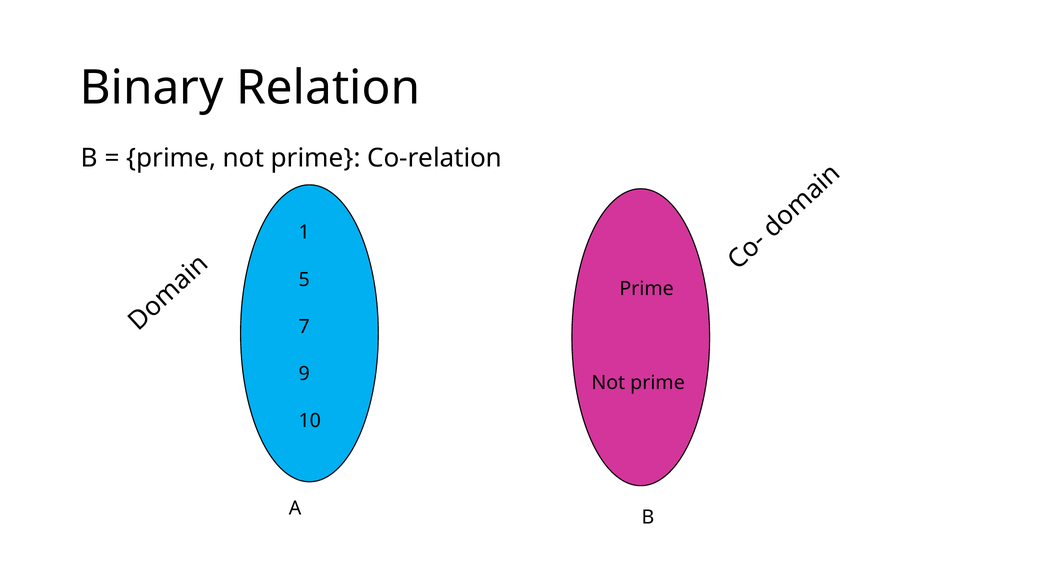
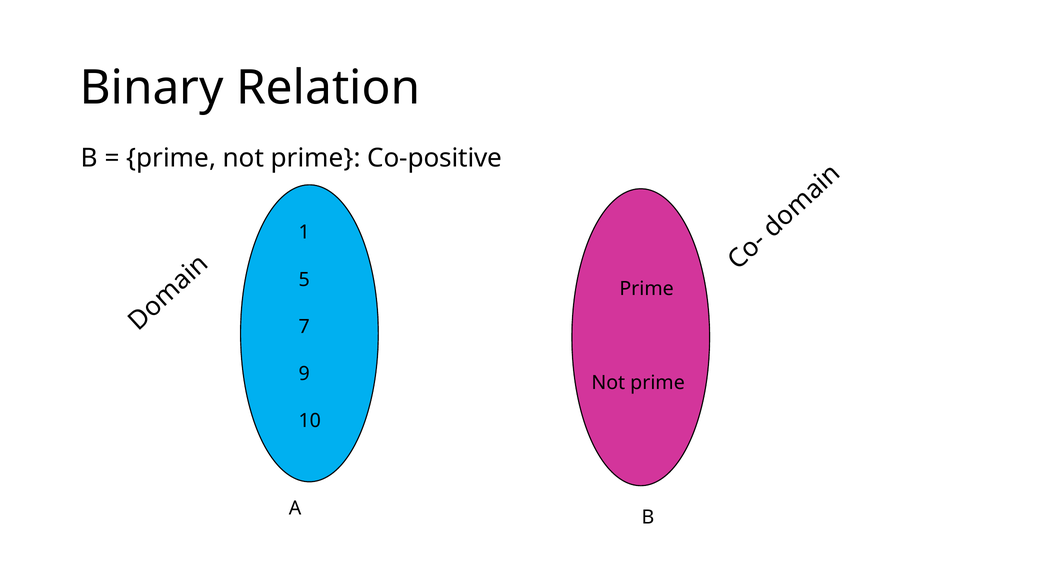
Co-relation: Co-relation -> Co-positive
